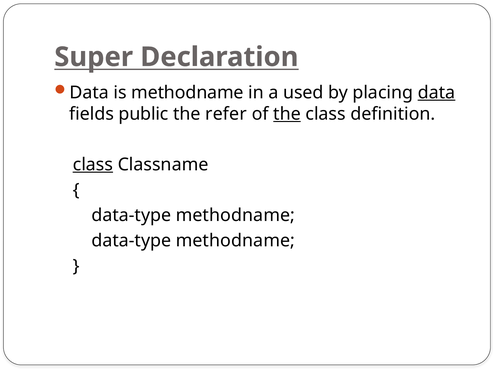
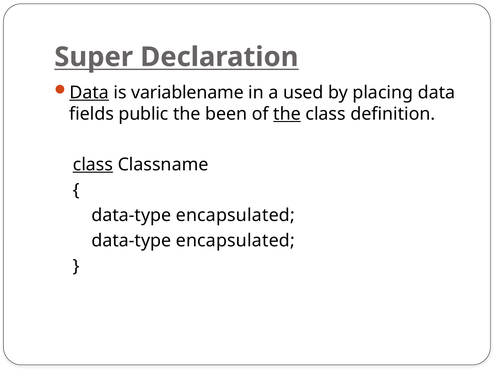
Data at (89, 93) underline: none -> present
is methodname: methodname -> variablename
data at (437, 93) underline: present -> none
refer: refer -> been
methodname at (235, 216): methodname -> encapsulated
methodname at (235, 241): methodname -> encapsulated
